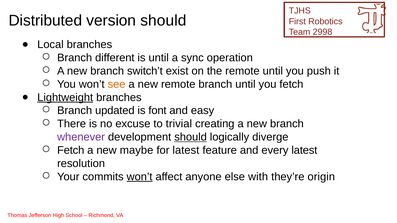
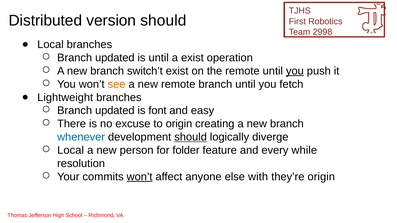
different at (115, 58): different -> updated
a sync: sync -> exist
you at (295, 71) underline: none -> present
Lightweight underline: present -> none
to trivial: trivial -> origin
whenever colour: purple -> blue
Fetch at (71, 150): Fetch -> Local
maybe: maybe -> person
for latest: latest -> folder
every latest: latest -> while
